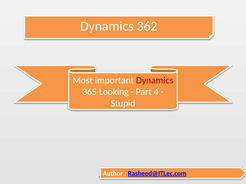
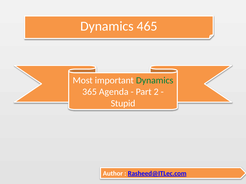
362: 362 -> 465
Dynamics at (155, 81) colour: red -> green
Looking: Looking -> Agenda
4: 4 -> 2
